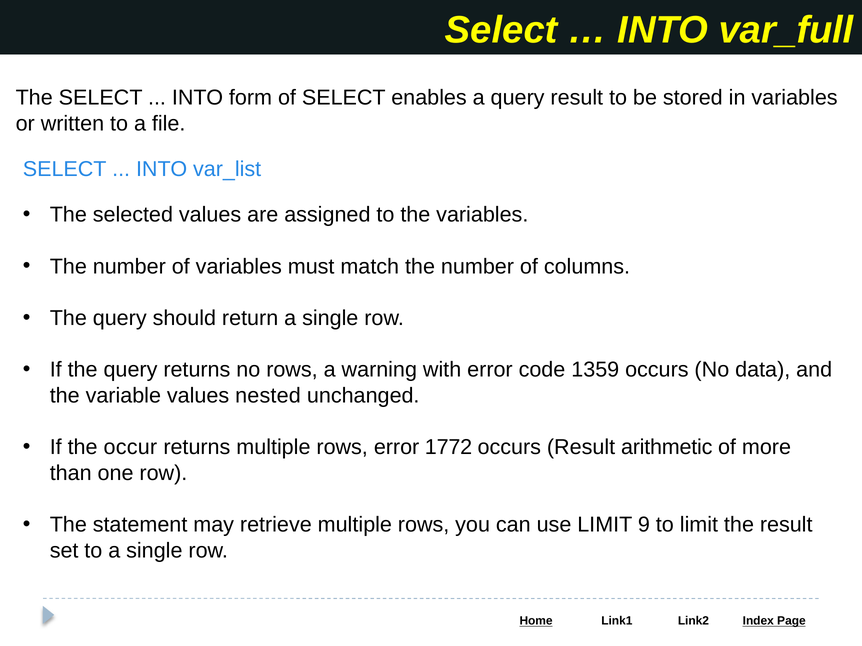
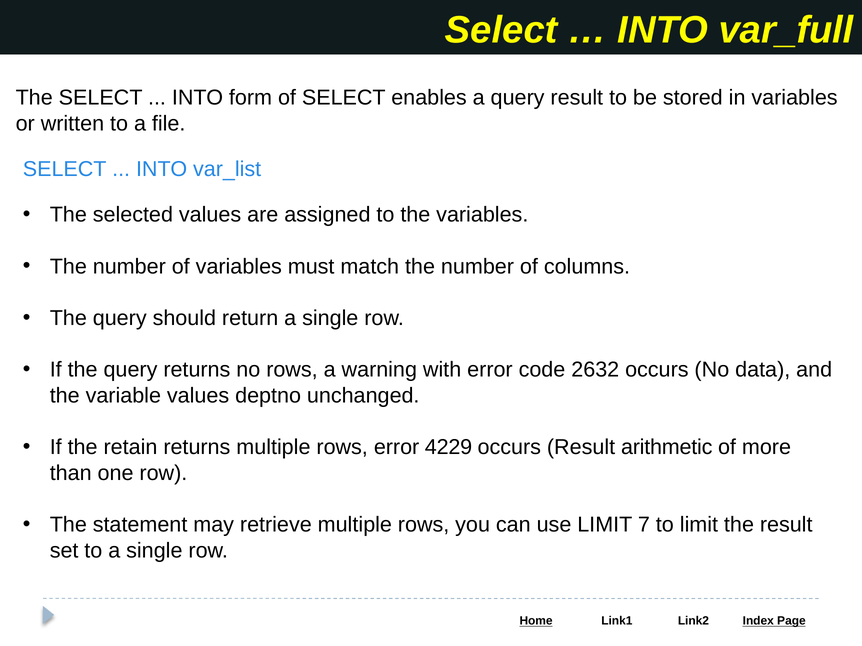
1359: 1359 -> 2632
nested: nested -> deptno
occur: occur -> retain
1772: 1772 -> 4229
9: 9 -> 7
